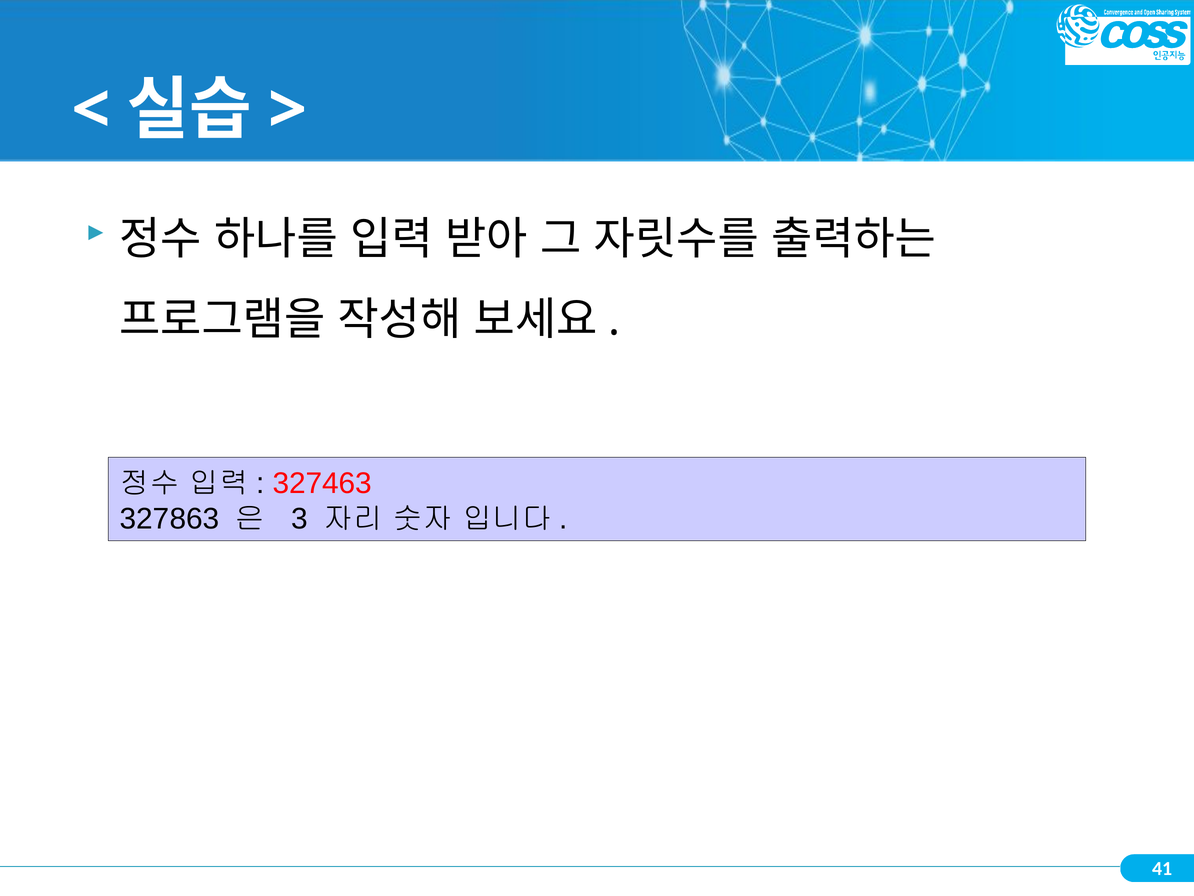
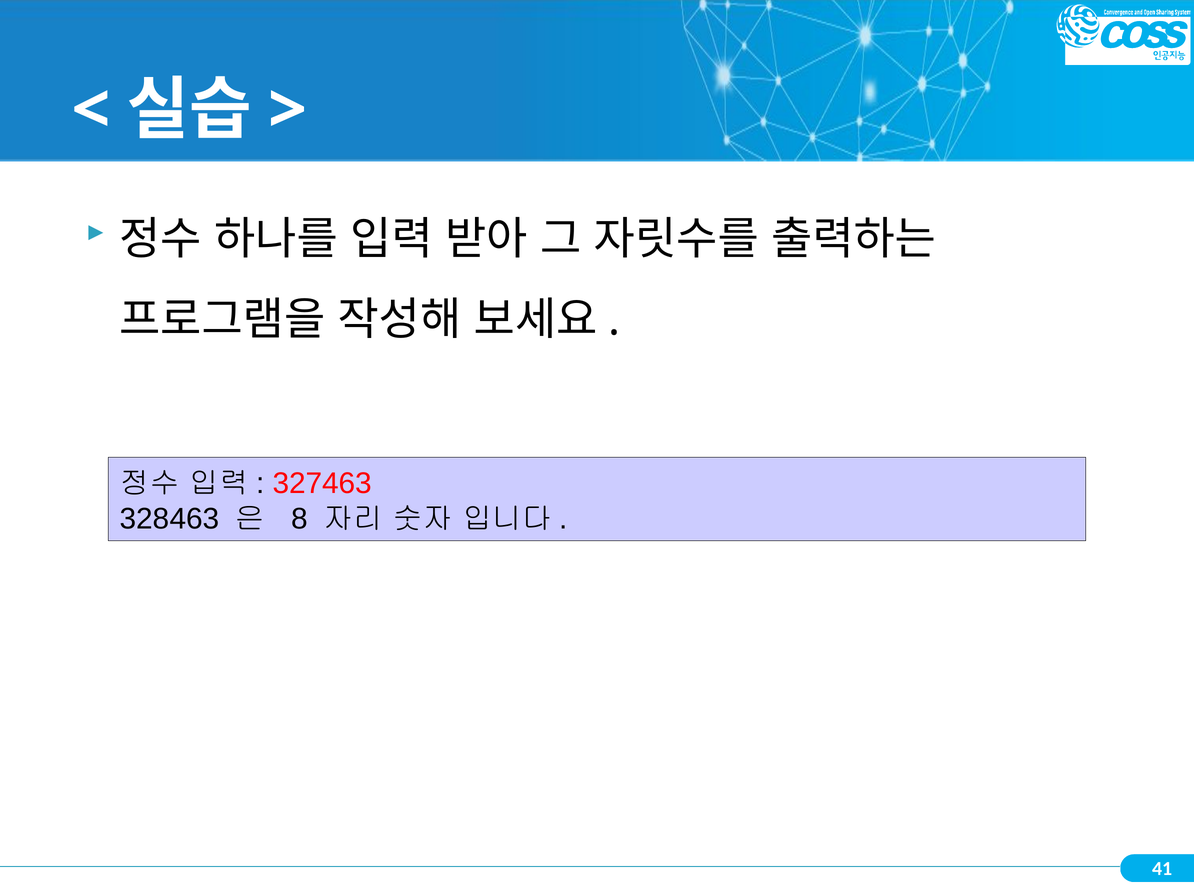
327863: 327863 -> 328463
3: 3 -> 8
